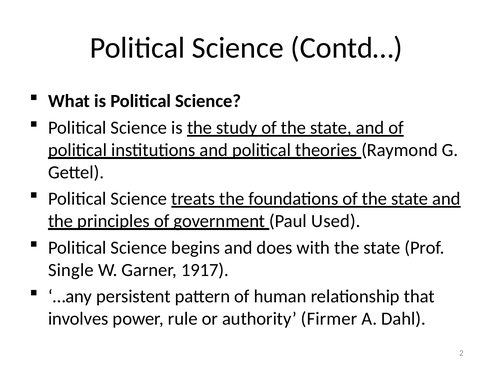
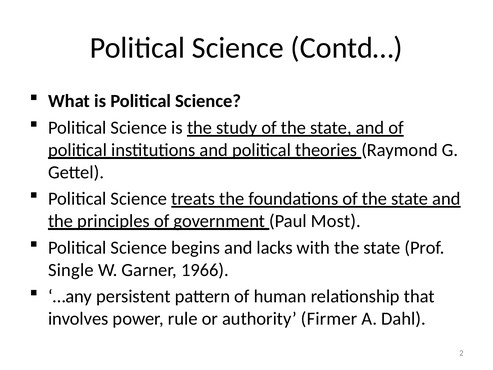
Used: Used -> Most
does: does -> lacks
1917: 1917 -> 1966
